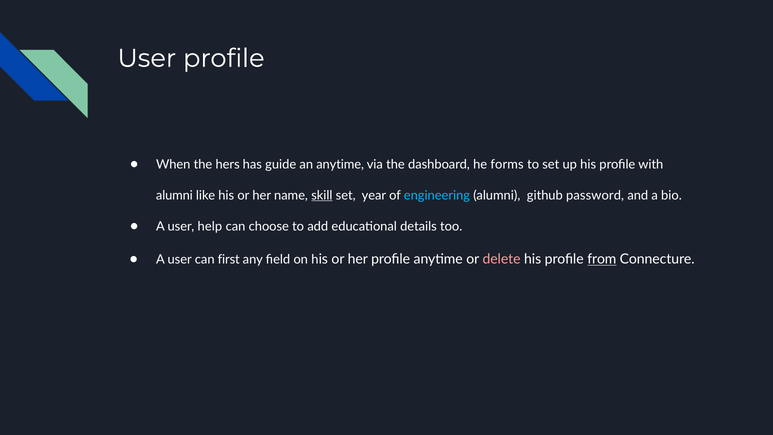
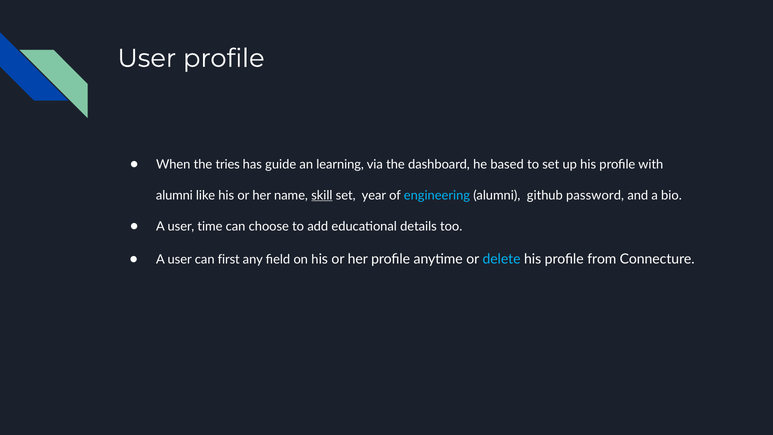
hers: hers -> tries
an anytime: anytime -> learning
forms: forms -> based
help: help -> time
delete colour: pink -> light blue
from underline: present -> none
